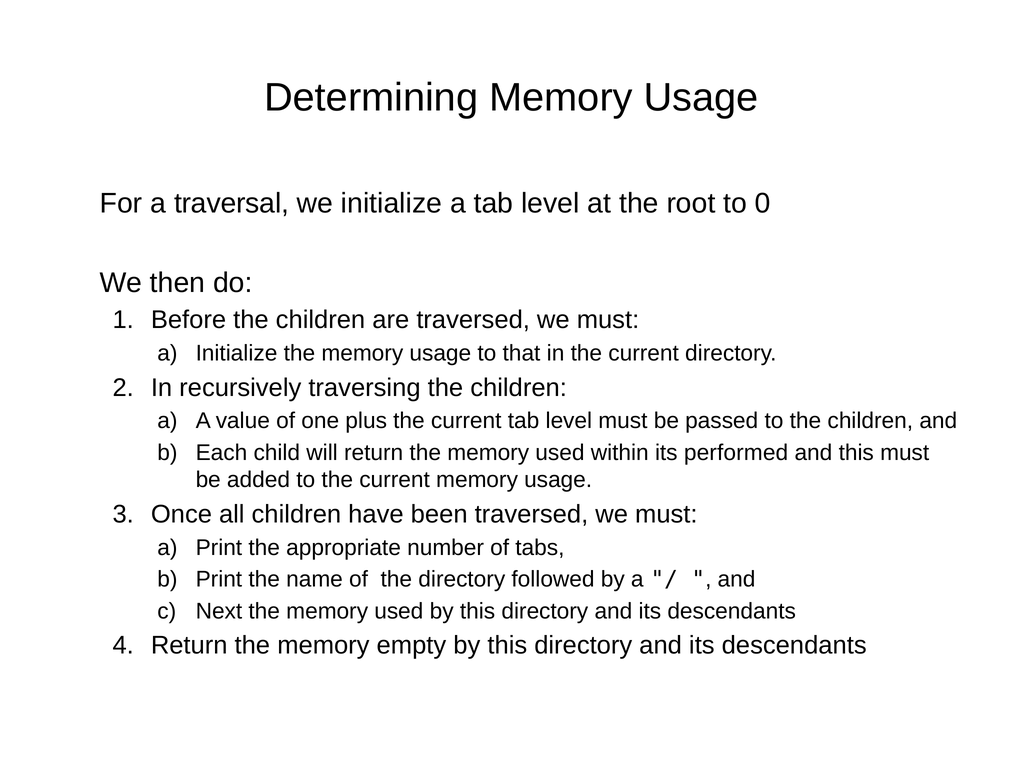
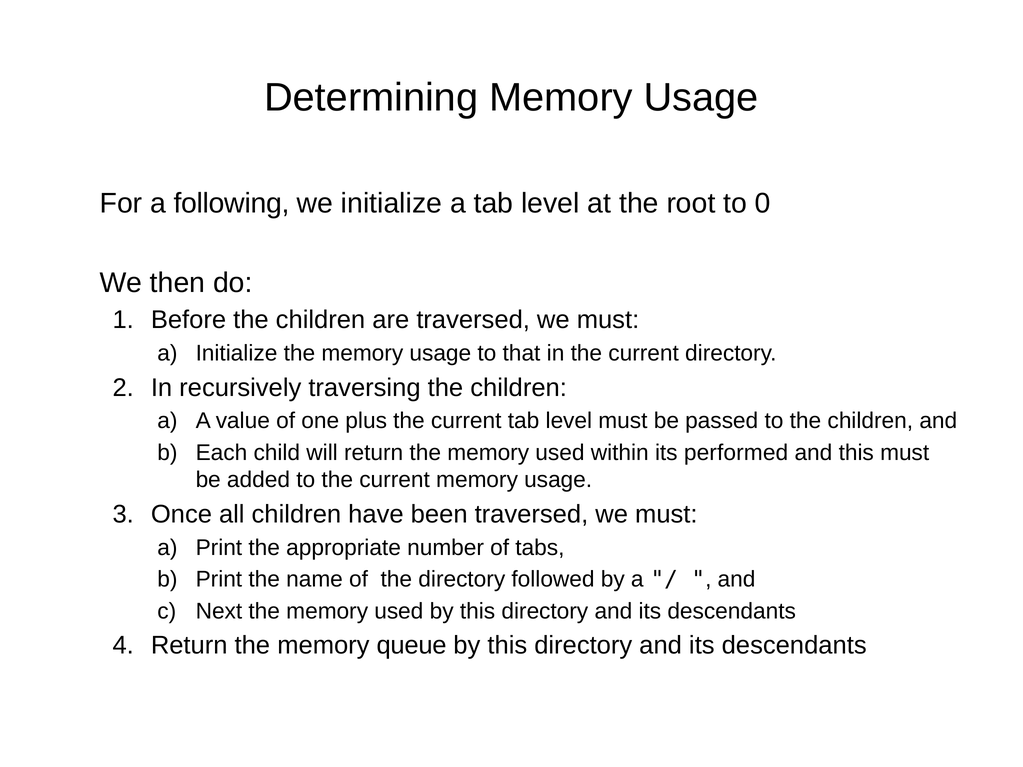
traversal: traversal -> following
empty: empty -> queue
